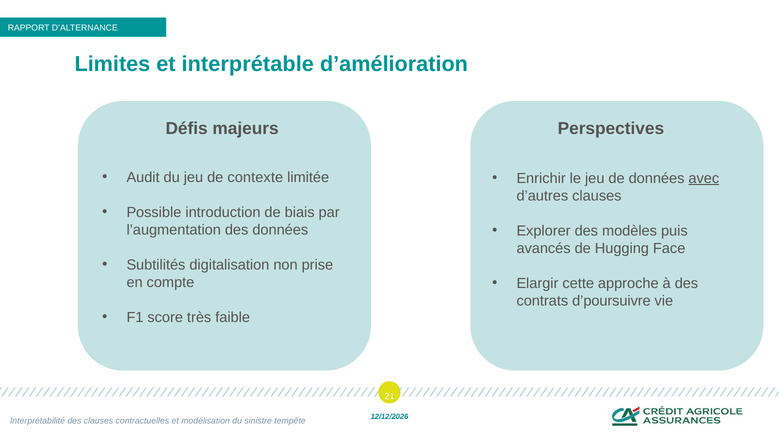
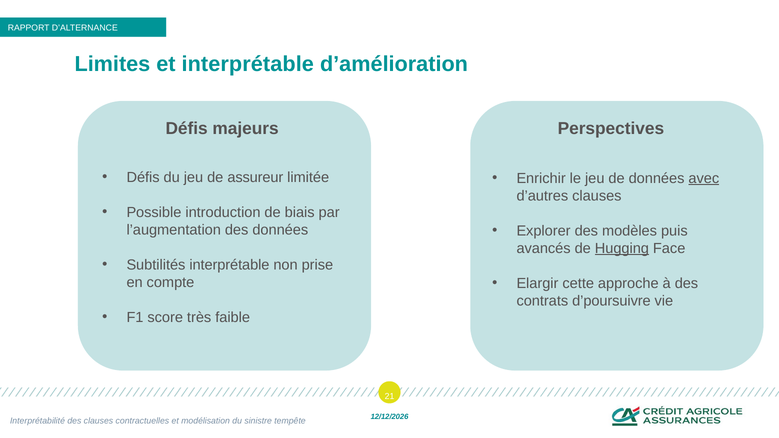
Audit at (143, 177): Audit -> Défis
contexte: contexte -> assureur
Hugging underline: none -> present
Subtilités digitalisation: digitalisation -> interprétable
